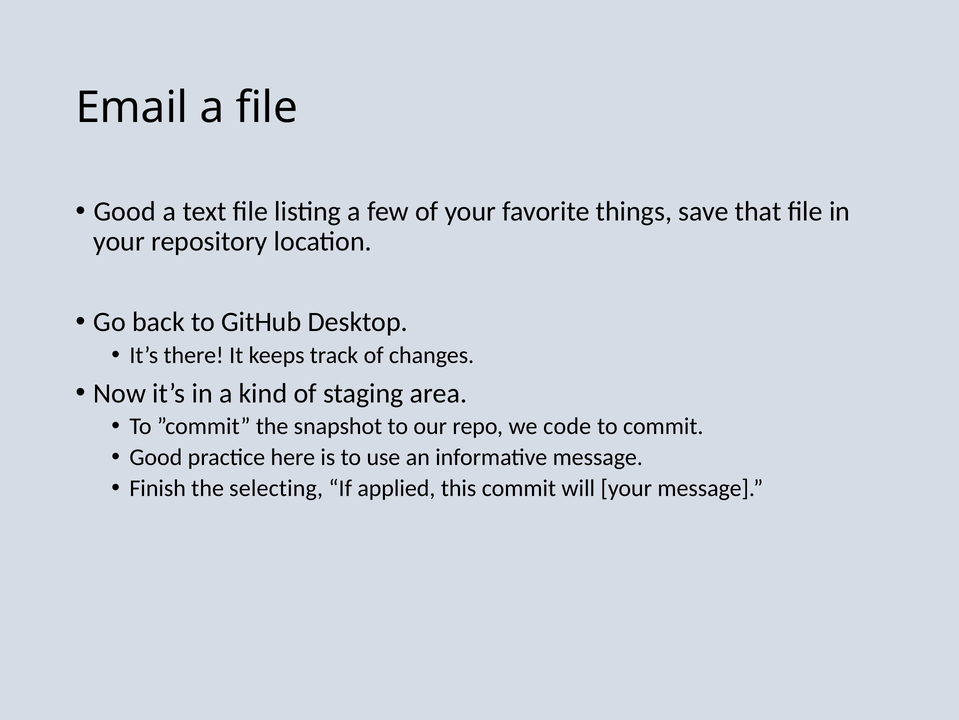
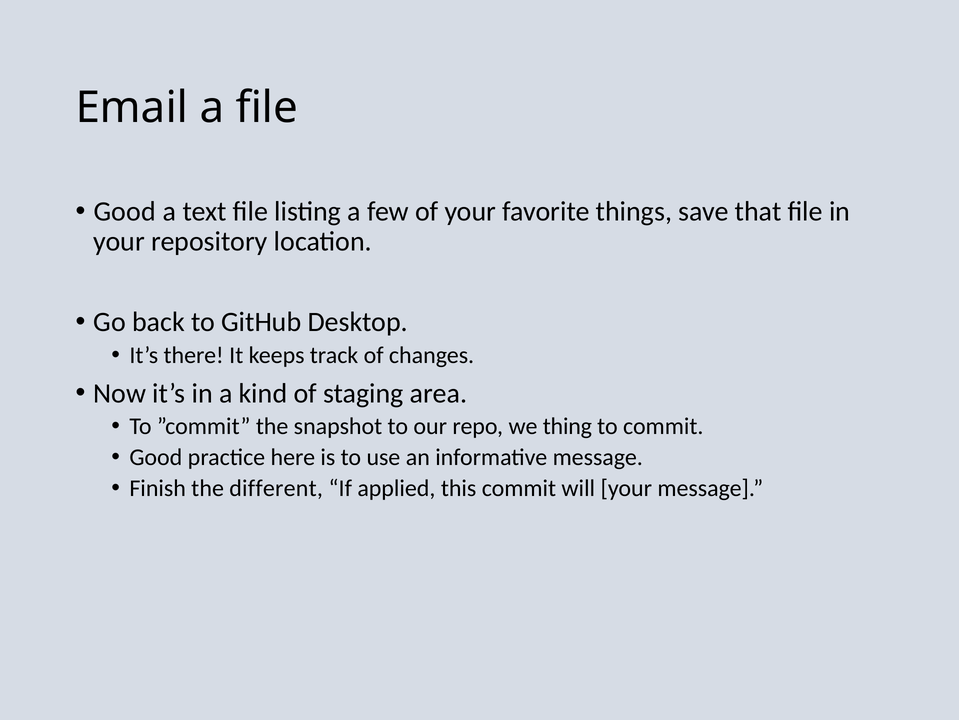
code: code -> thing
selecting: selecting -> different
